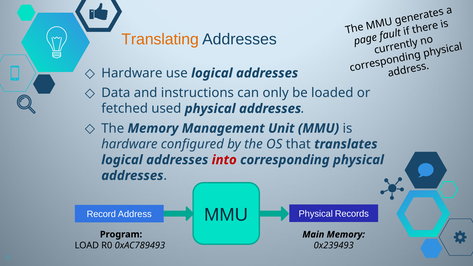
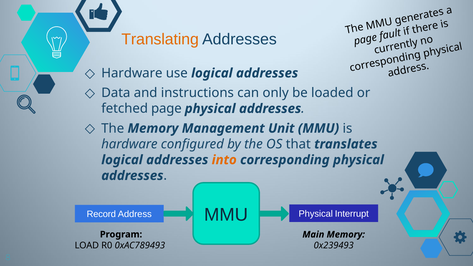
fetched used: used -> page
into colour: red -> orange
Records: Records -> Interrupt
